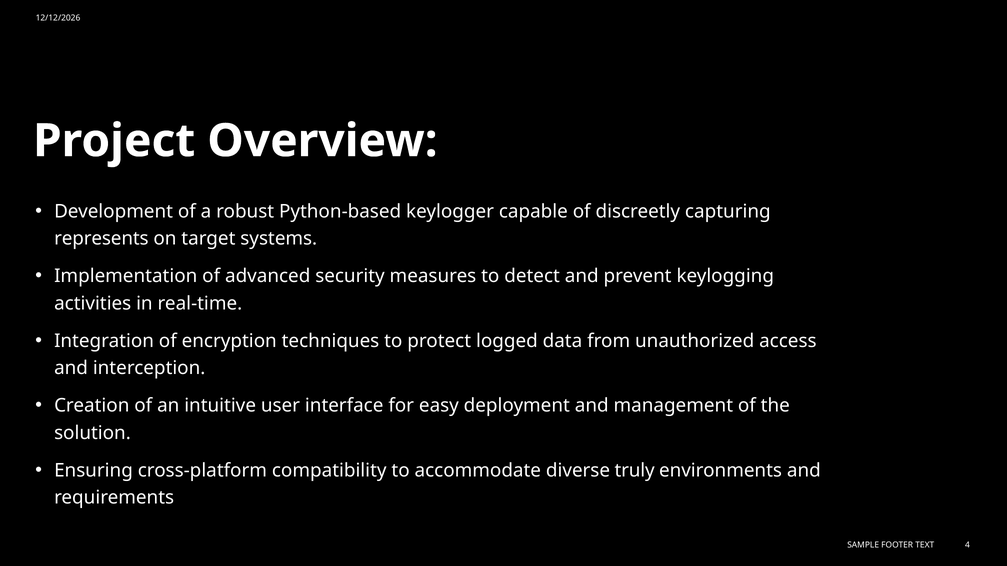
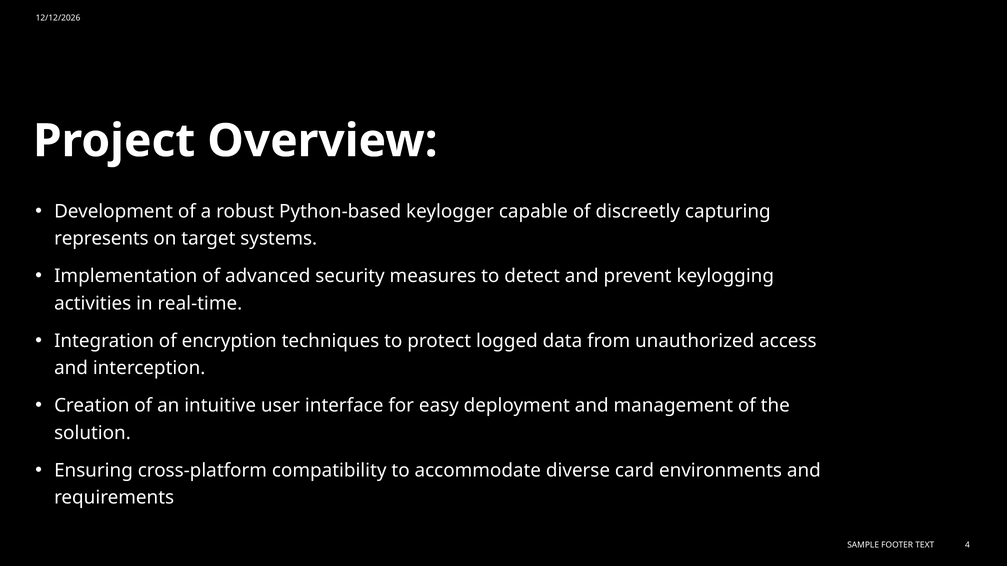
truly: truly -> card
